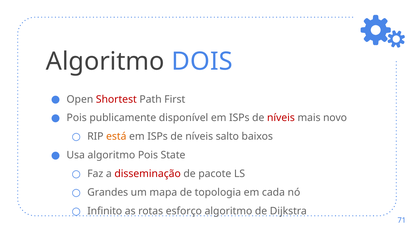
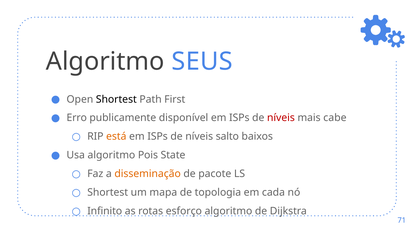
DOIS: DOIS -> SEUS
Shortest at (116, 99) colour: red -> black
Pois at (77, 118): Pois -> Erro
novo: novo -> cabe
disseminação colour: red -> orange
Grandes at (108, 192): Grandes -> Shortest
